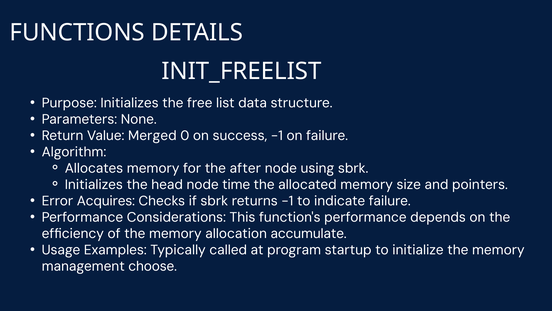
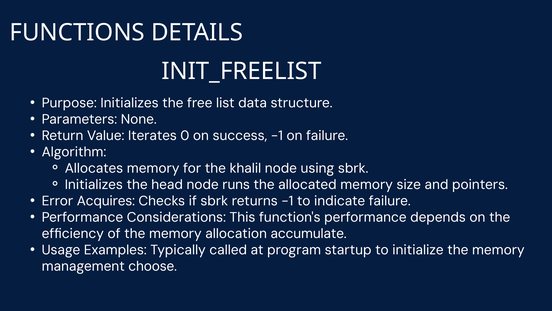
Merged: Merged -> Iterates
after: after -> khalil
time: time -> runs
